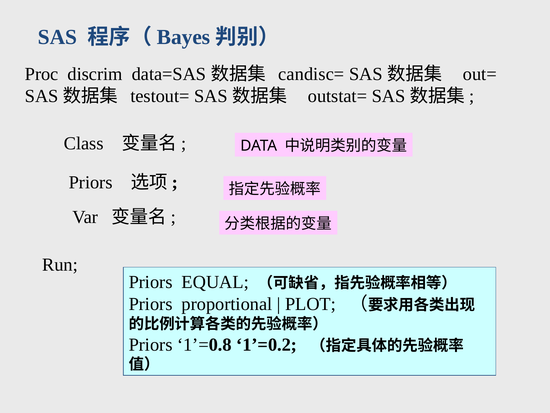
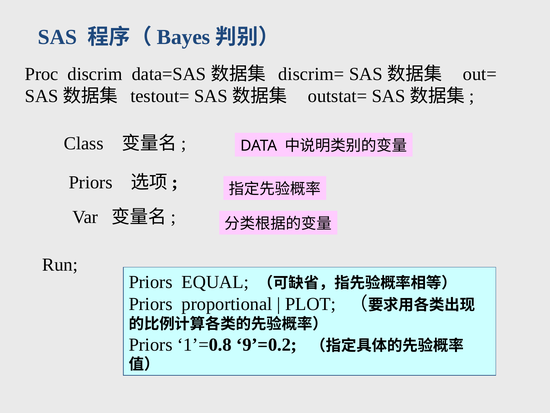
candisc=: candisc= -> discrim=
1’=0.2: 1’=0.2 -> 9’=0.2
